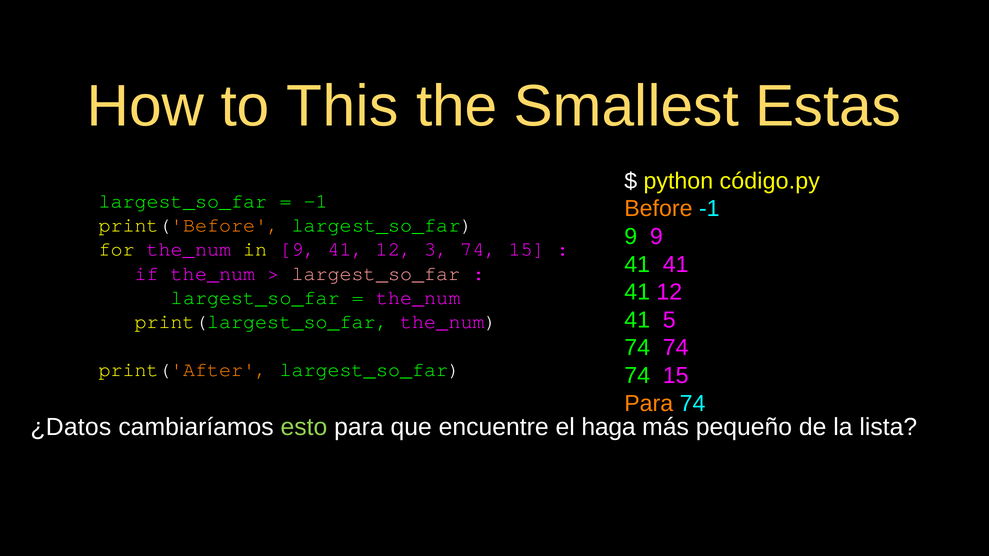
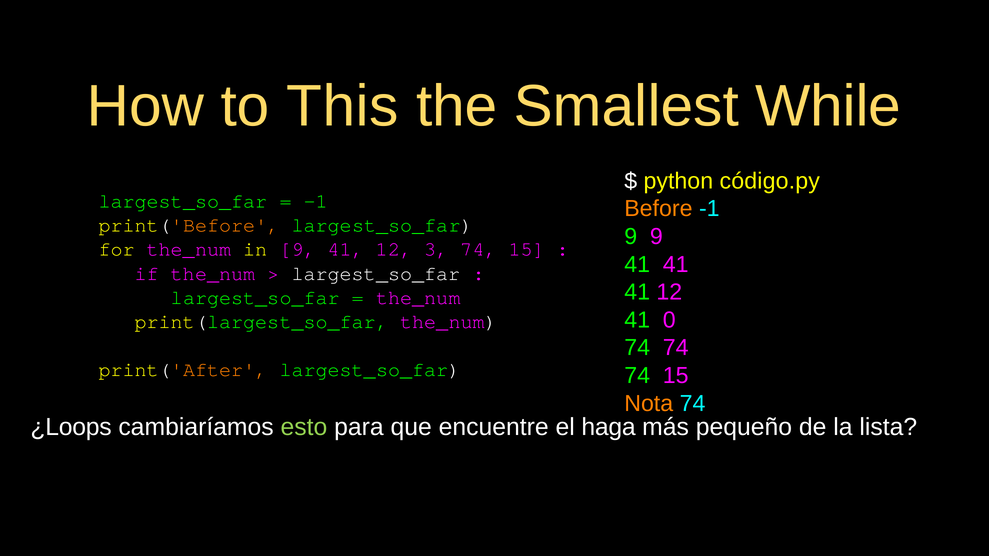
Estas: Estas -> While
largest_so_far at (376, 274) colour: pink -> white
5: 5 -> 0
Para at (649, 404): Para -> Nota
¿Datos: ¿Datos -> ¿Loops
